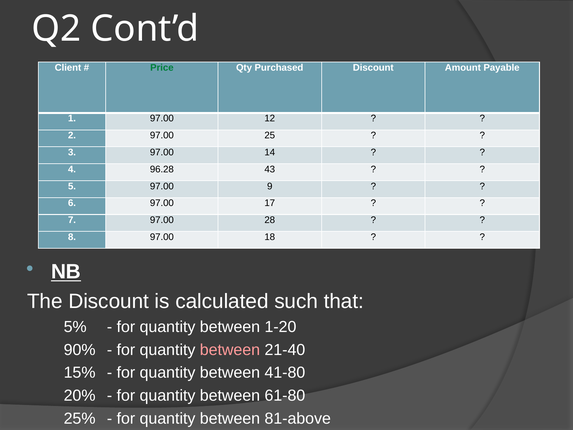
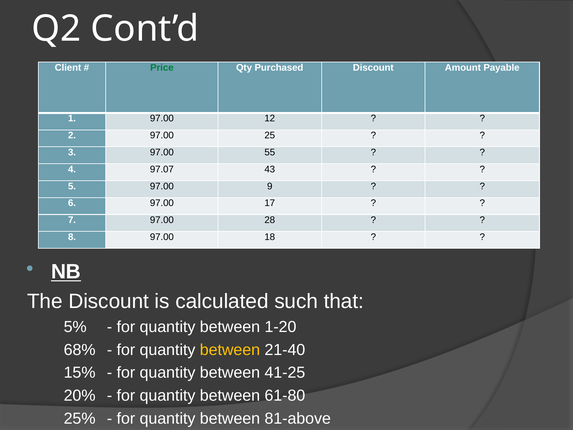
14: 14 -> 55
96.28: 96.28 -> 97.07
90%: 90% -> 68%
between at (230, 350) colour: pink -> yellow
41-80: 41-80 -> 41-25
